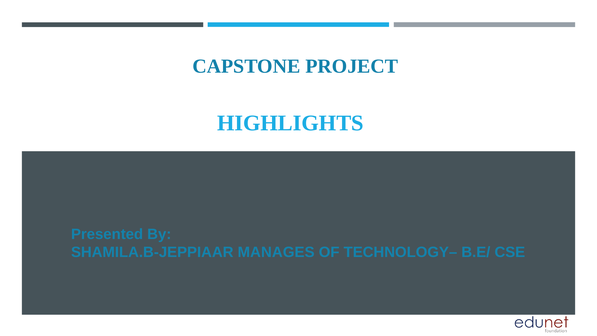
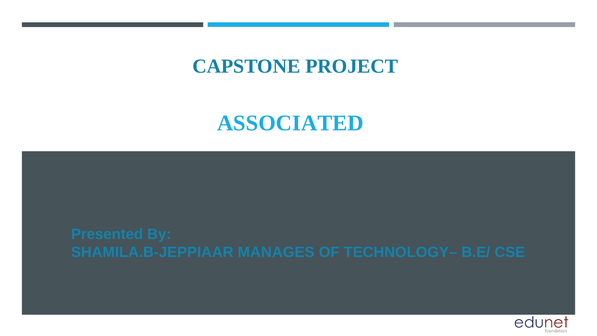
HIGHLIGHTS: HIGHLIGHTS -> ASSOCIATED
